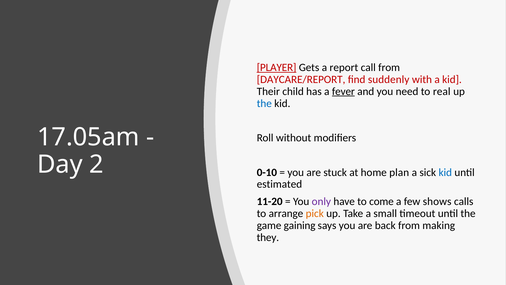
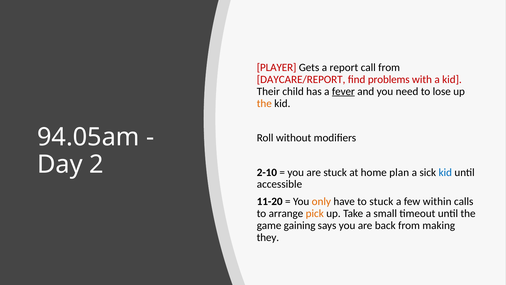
PLAYER underline: present -> none
suddenly: suddenly -> problems
real: real -> lose
the at (264, 103) colour: blue -> orange
17.05am: 17.05am -> 94.05am
0-10: 0-10 -> 2-10
estimated: estimated -> accessible
only colour: purple -> orange
to come: come -> stuck
shows: shows -> within
